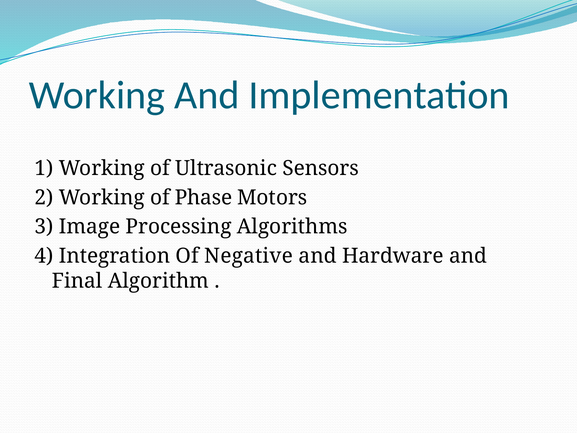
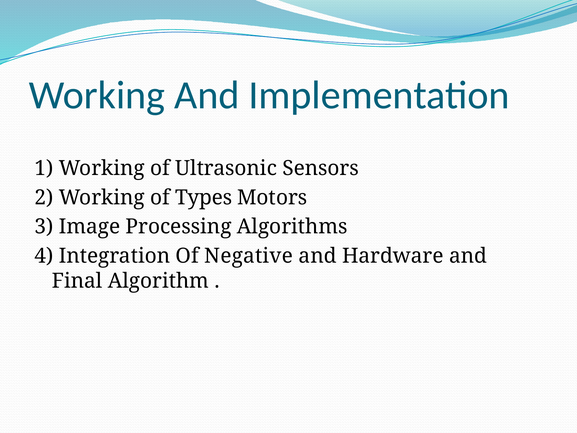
Phase: Phase -> Types
